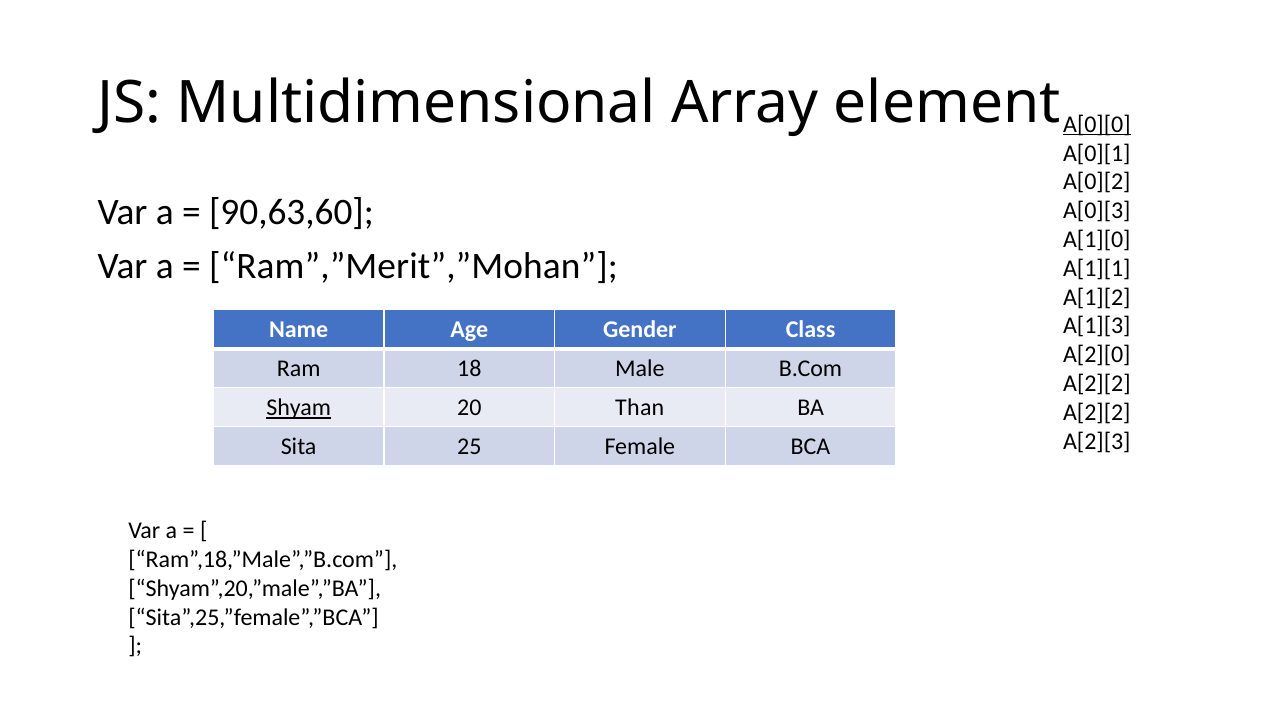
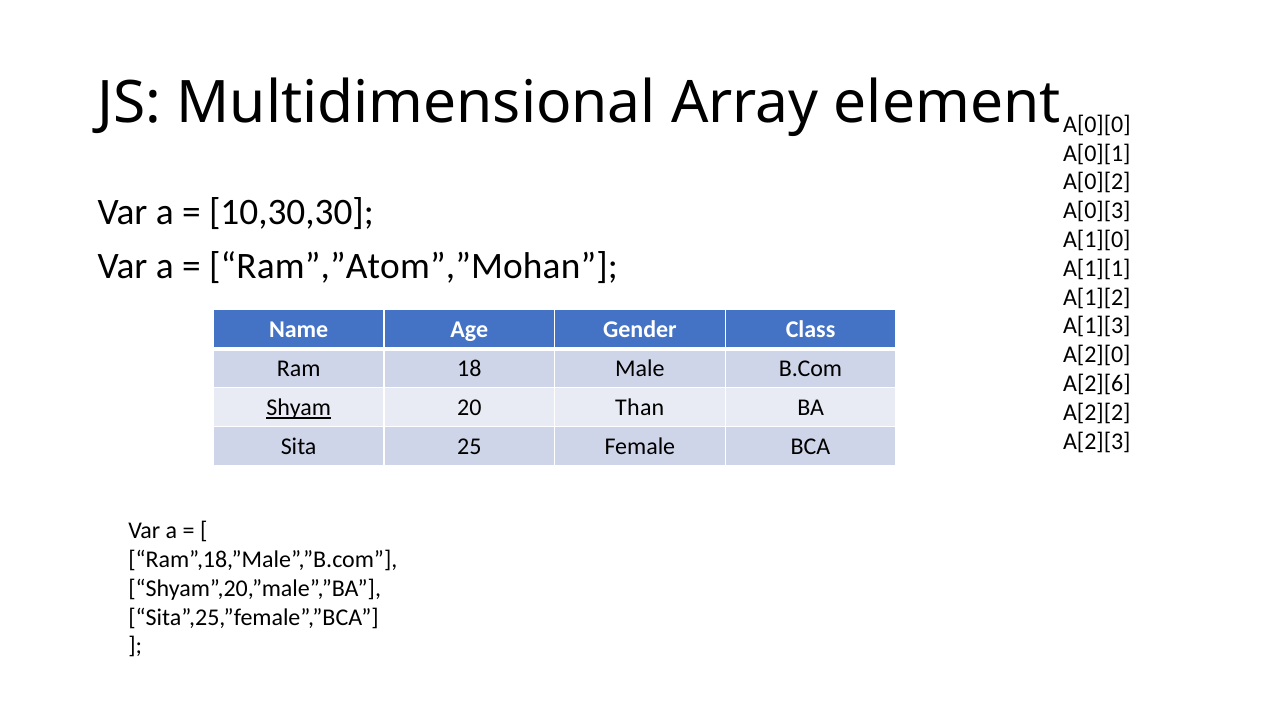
A[0][0 underline: present -> none
90,63,60: 90,63,60 -> 10,30,30
Ram”,”Merit”,”Mohan: Ram”,”Merit”,”Mohan -> Ram”,”Atom”,”Mohan
A[2][2 at (1097, 384): A[2][2 -> A[2][6
